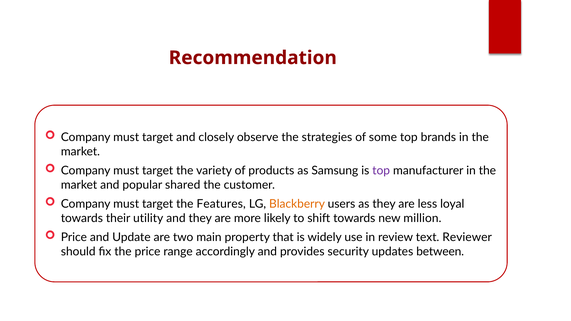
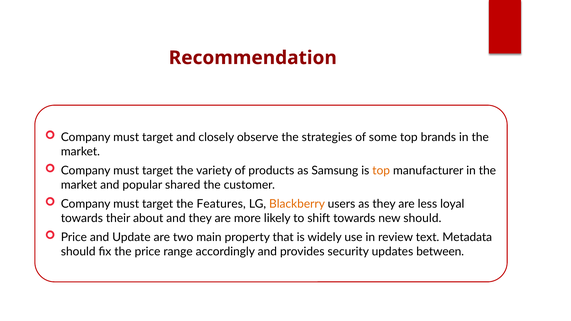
top at (381, 171) colour: purple -> orange
utility: utility -> about
new million: million -> should
Reviewer: Reviewer -> Metadata
